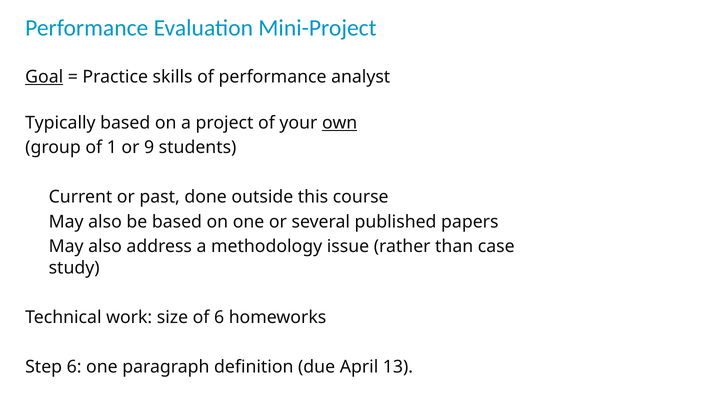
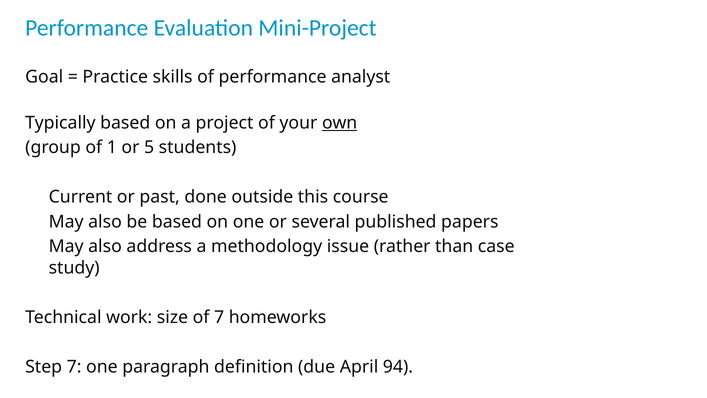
Goal underline: present -> none
9: 9 -> 5
of 6: 6 -> 7
Step 6: 6 -> 7
13: 13 -> 94
